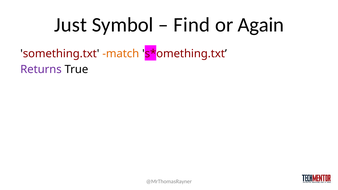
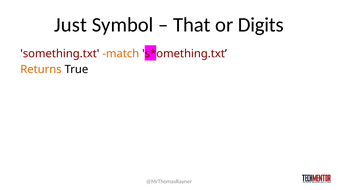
Find: Find -> That
Again: Again -> Digits
Returns colour: purple -> orange
